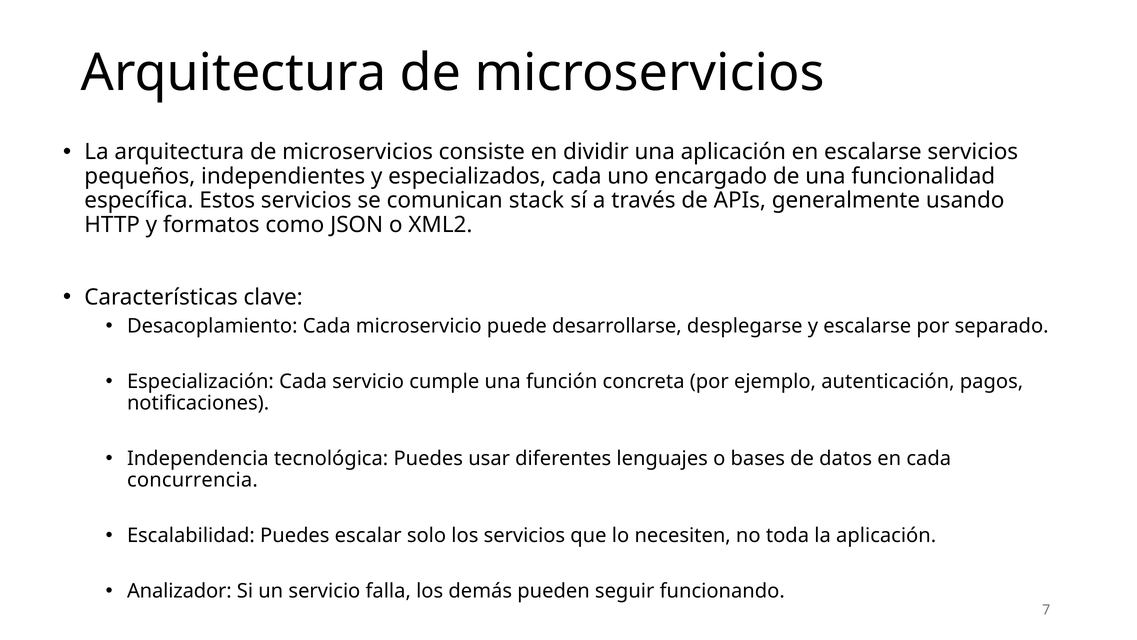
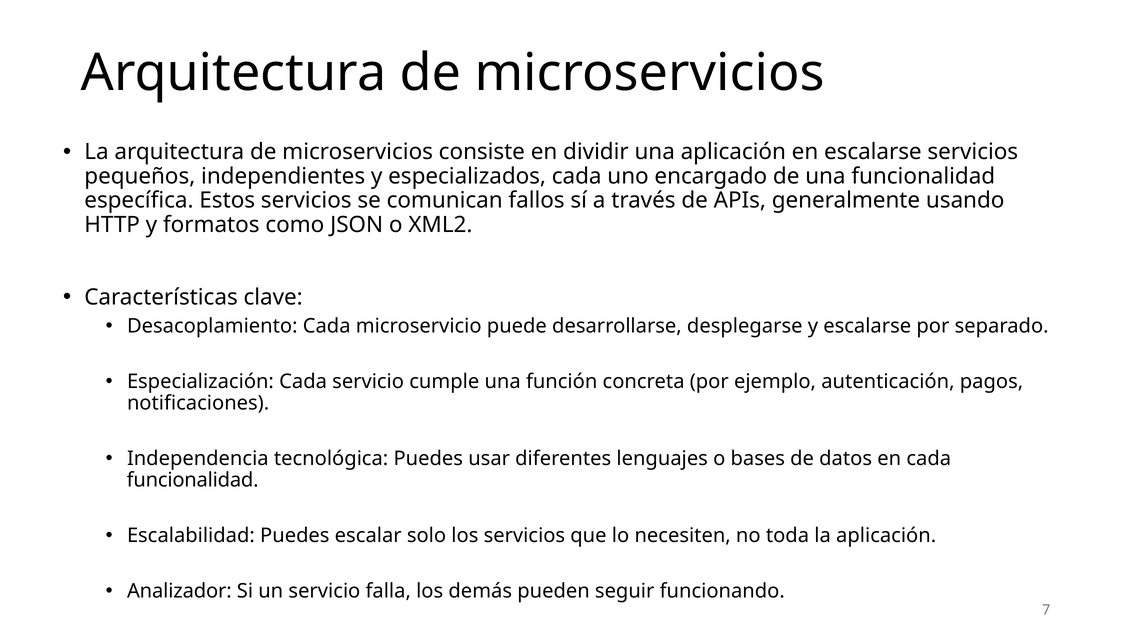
stack: stack -> fallos
concurrencia at (192, 480): concurrencia -> funcionalidad
